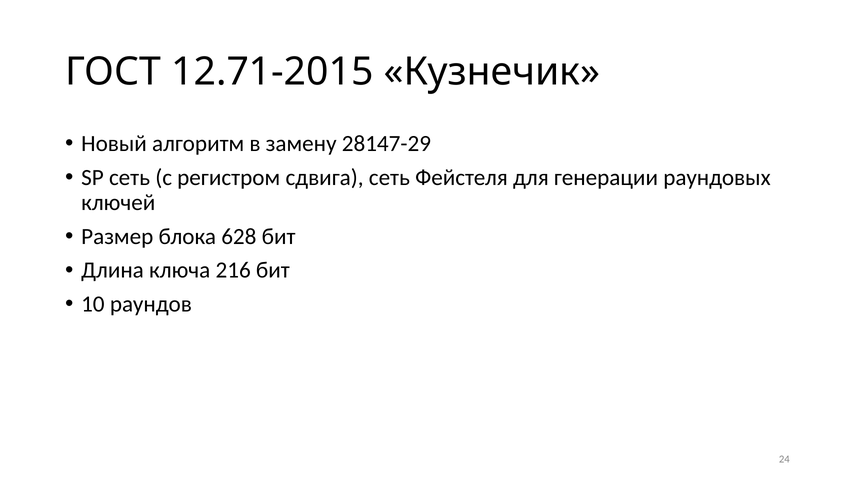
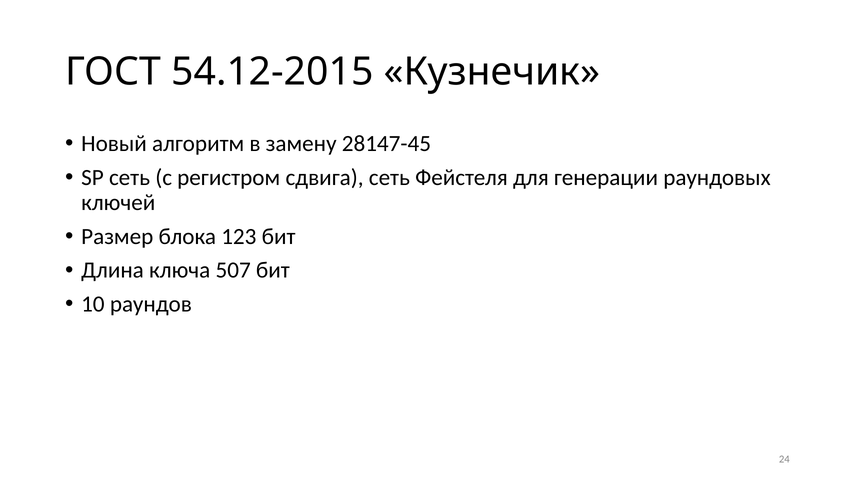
12.71-2015: 12.71-2015 -> 54.12-2015
28147-29: 28147-29 -> 28147-45
628: 628 -> 123
216: 216 -> 507
